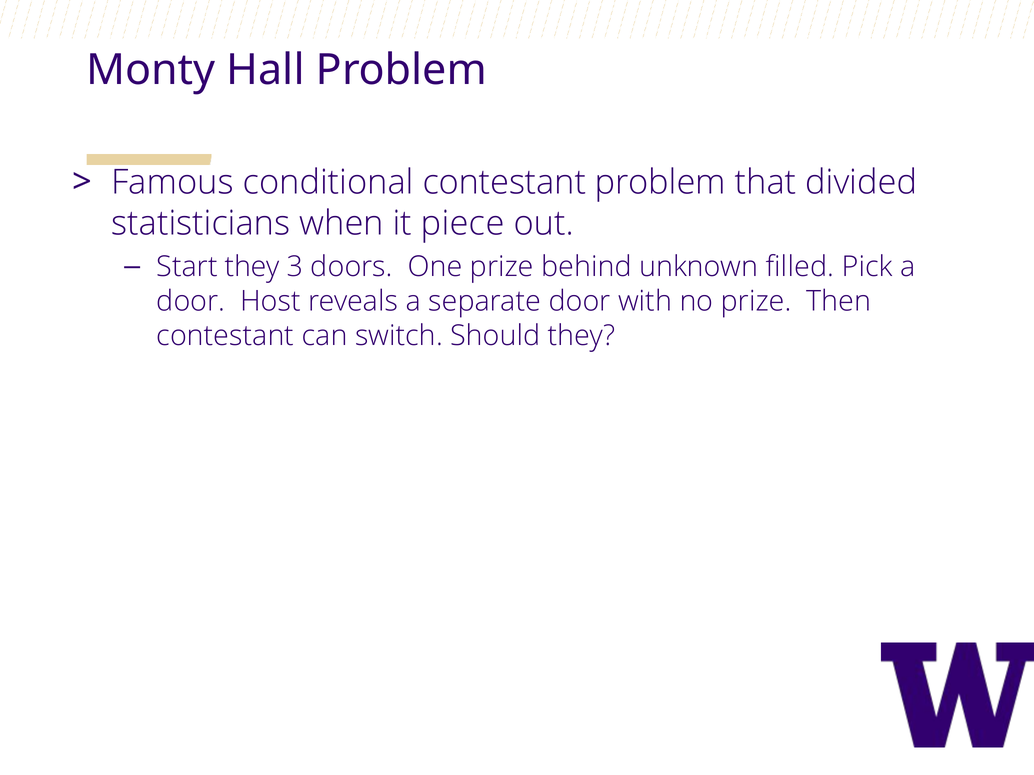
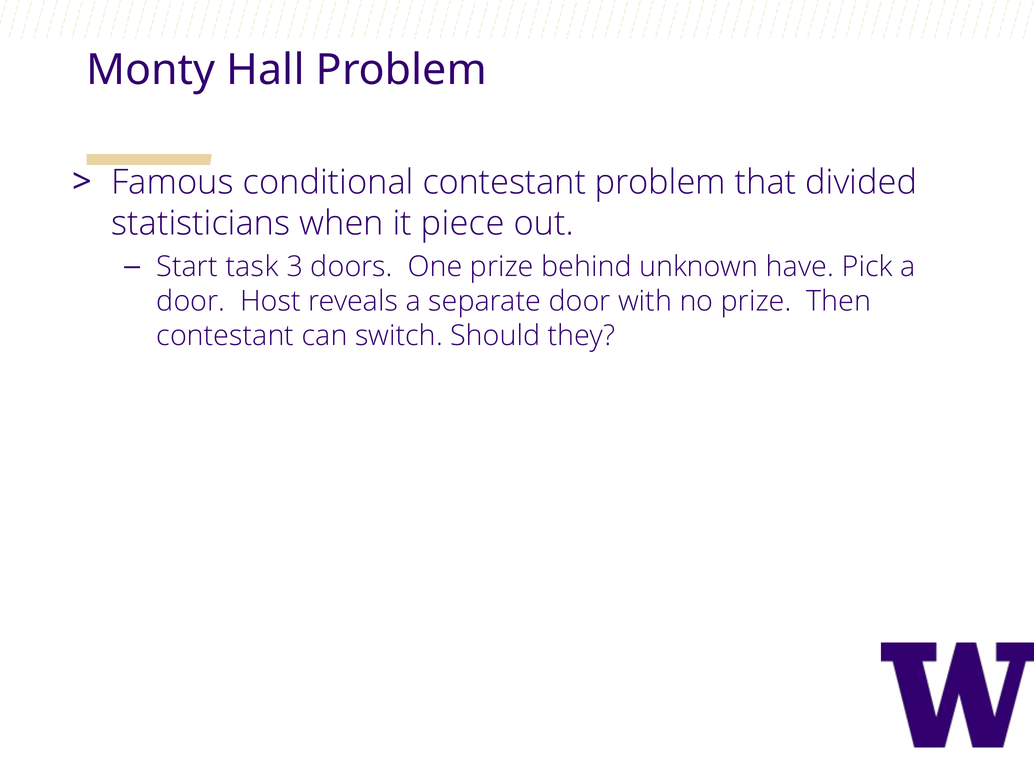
Start they: they -> task
filled: filled -> have
